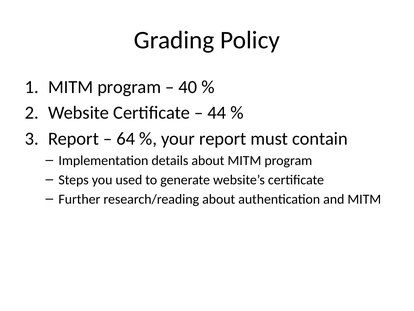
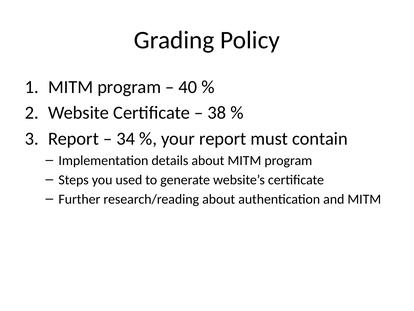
44: 44 -> 38
64: 64 -> 34
